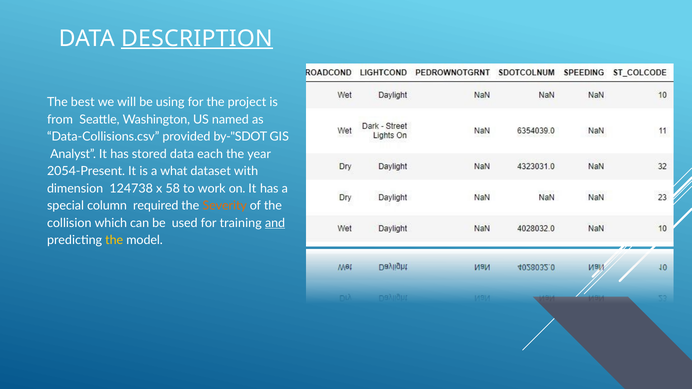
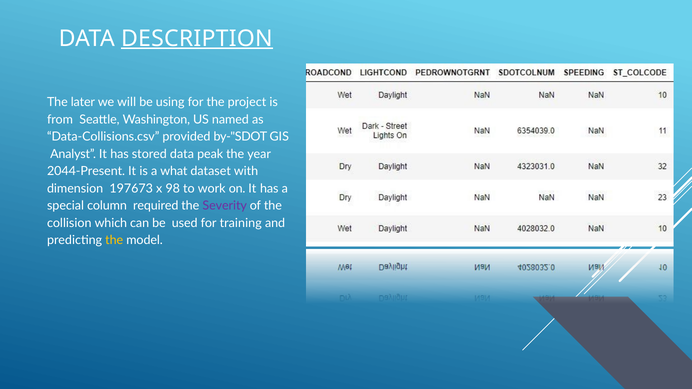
best: best -> later
each: each -> peak
2054-Present: 2054-Present -> 2044-Present
124738: 124738 -> 197673
58: 58 -> 98
Severity colour: orange -> purple
and underline: present -> none
